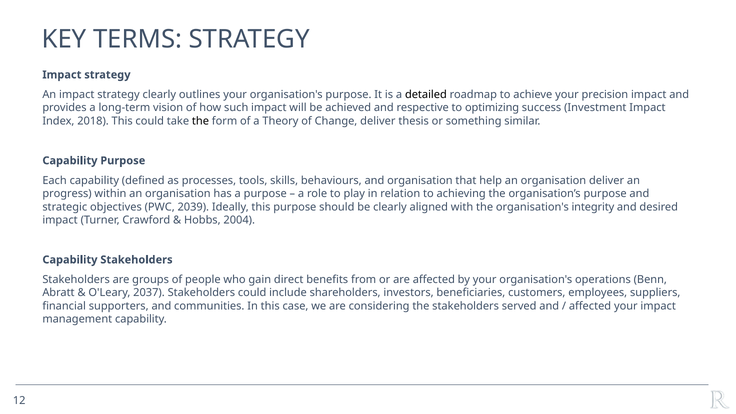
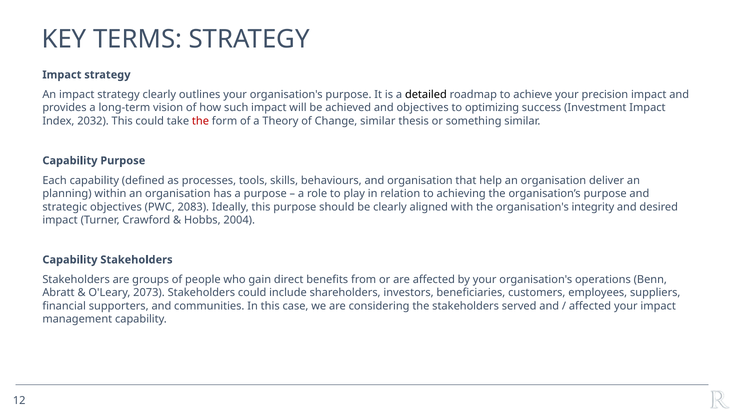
and respective: respective -> objectives
2018: 2018 -> 2032
the at (200, 121) colour: black -> red
Change deliver: deliver -> similar
progress: progress -> planning
2039: 2039 -> 2083
2037: 2037 -> 2073
